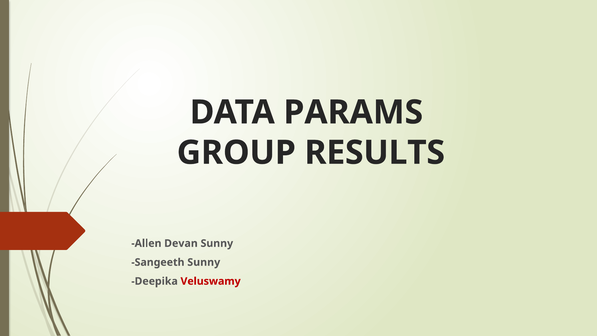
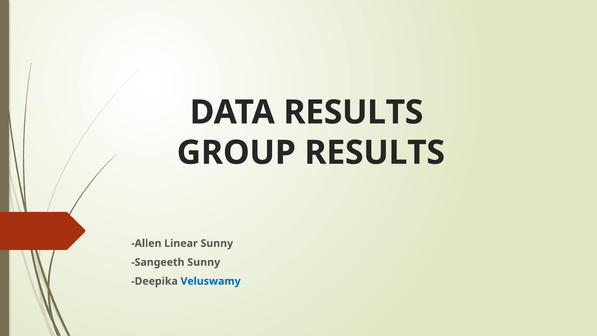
DATA PARAMS: PARAMS -> RESULTS
Devan: Devan -> Linear
Veluswamy colour: red -> blue
